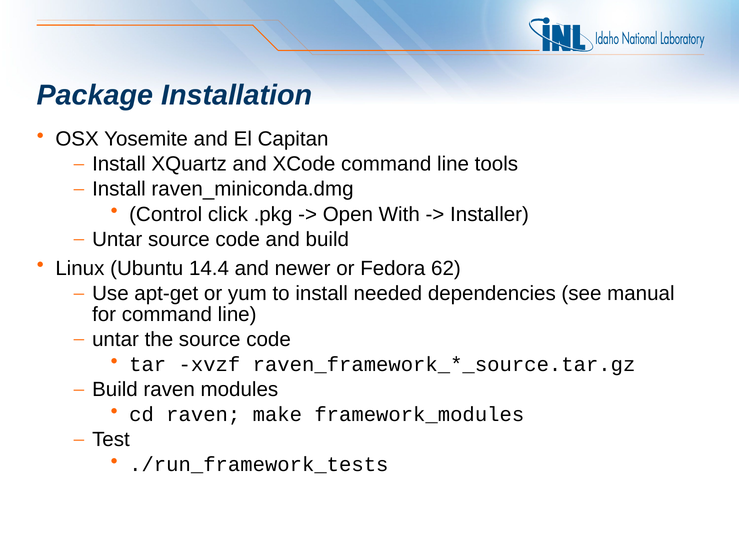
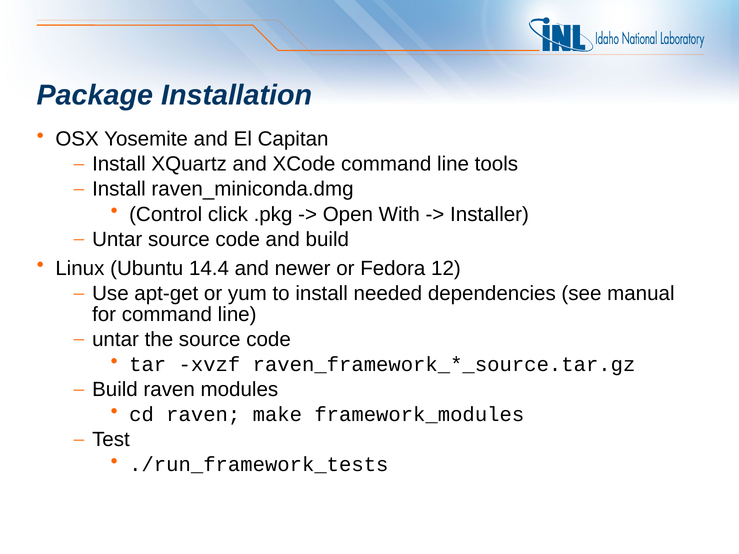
62: 62 -> 12
